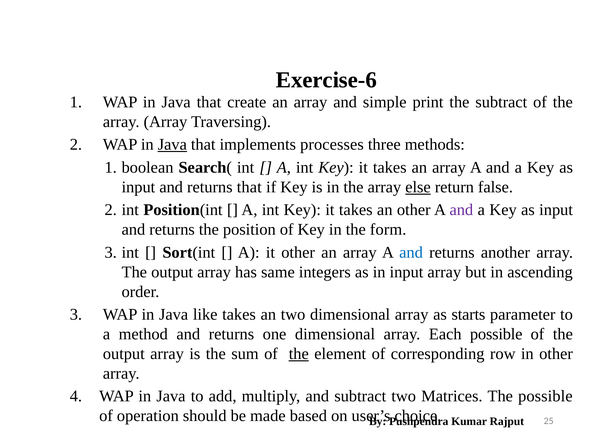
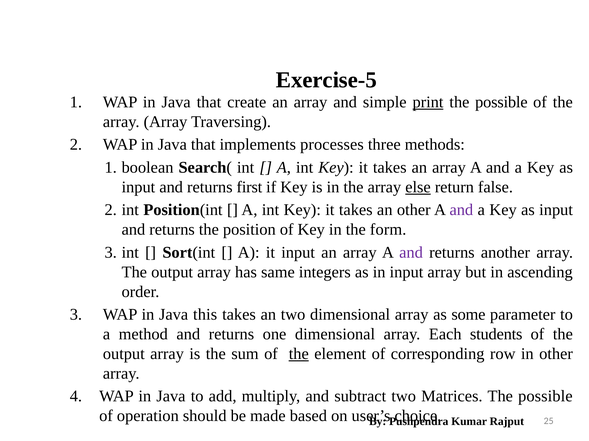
Exercise-6: Exercise-6 -> Exercise-5
print underline: none -> present
subtract at (501, 102): subtract -> possible
Java at (172, 145) underline: present -> none
returns that: that -> first
it other: other -> input
and at (411, 253) colour: blue -> purple
like: like -> this
starts: starts -> some
Each possible: possible -> students
